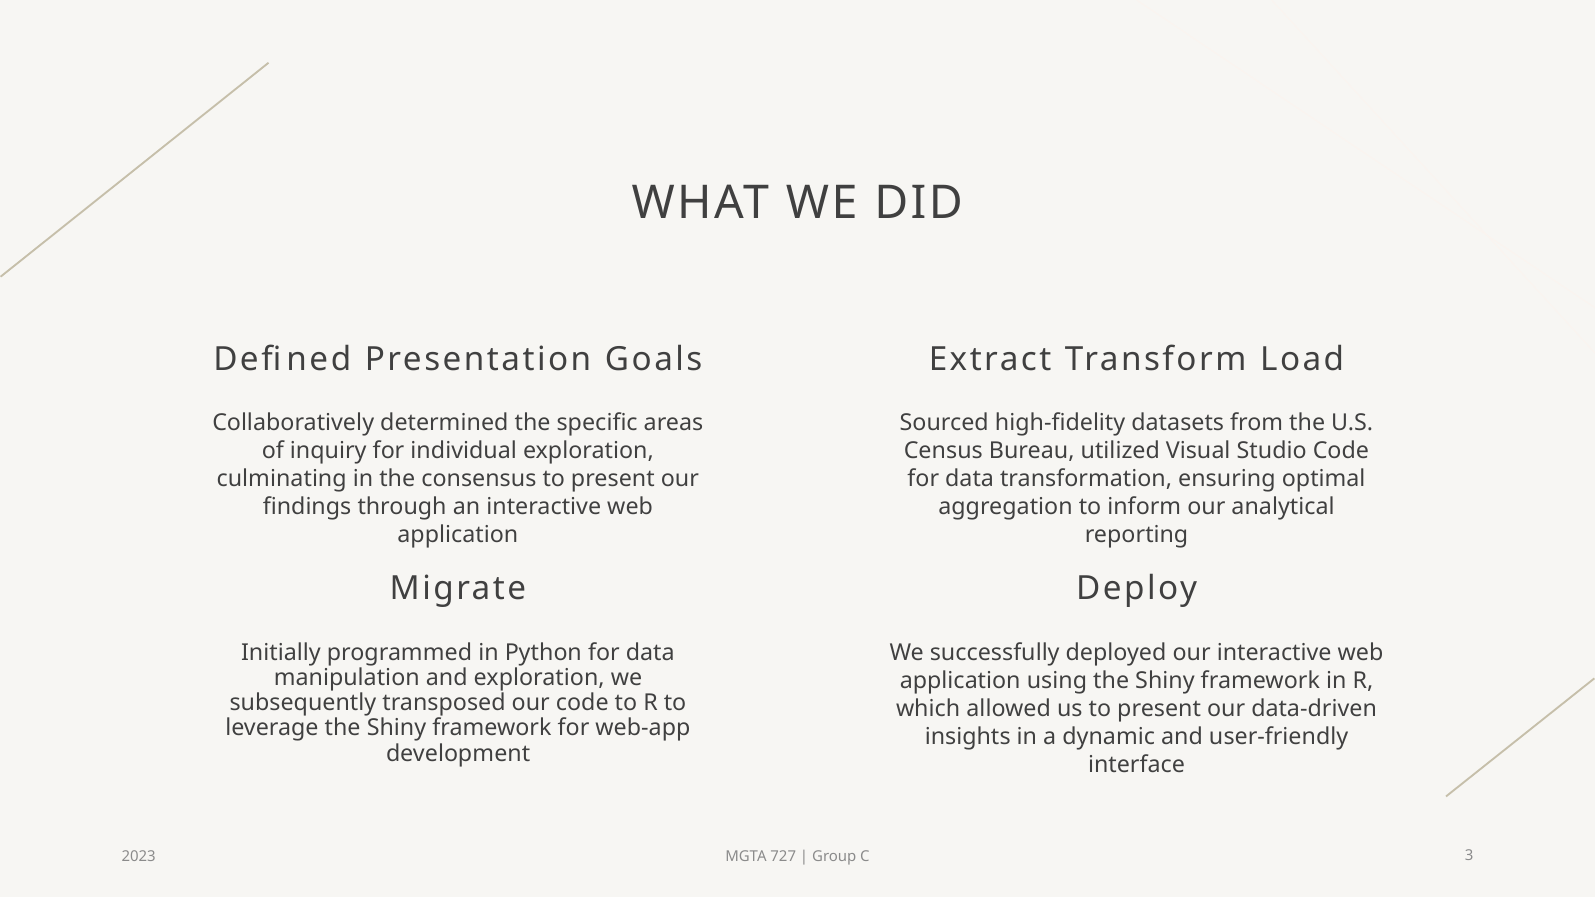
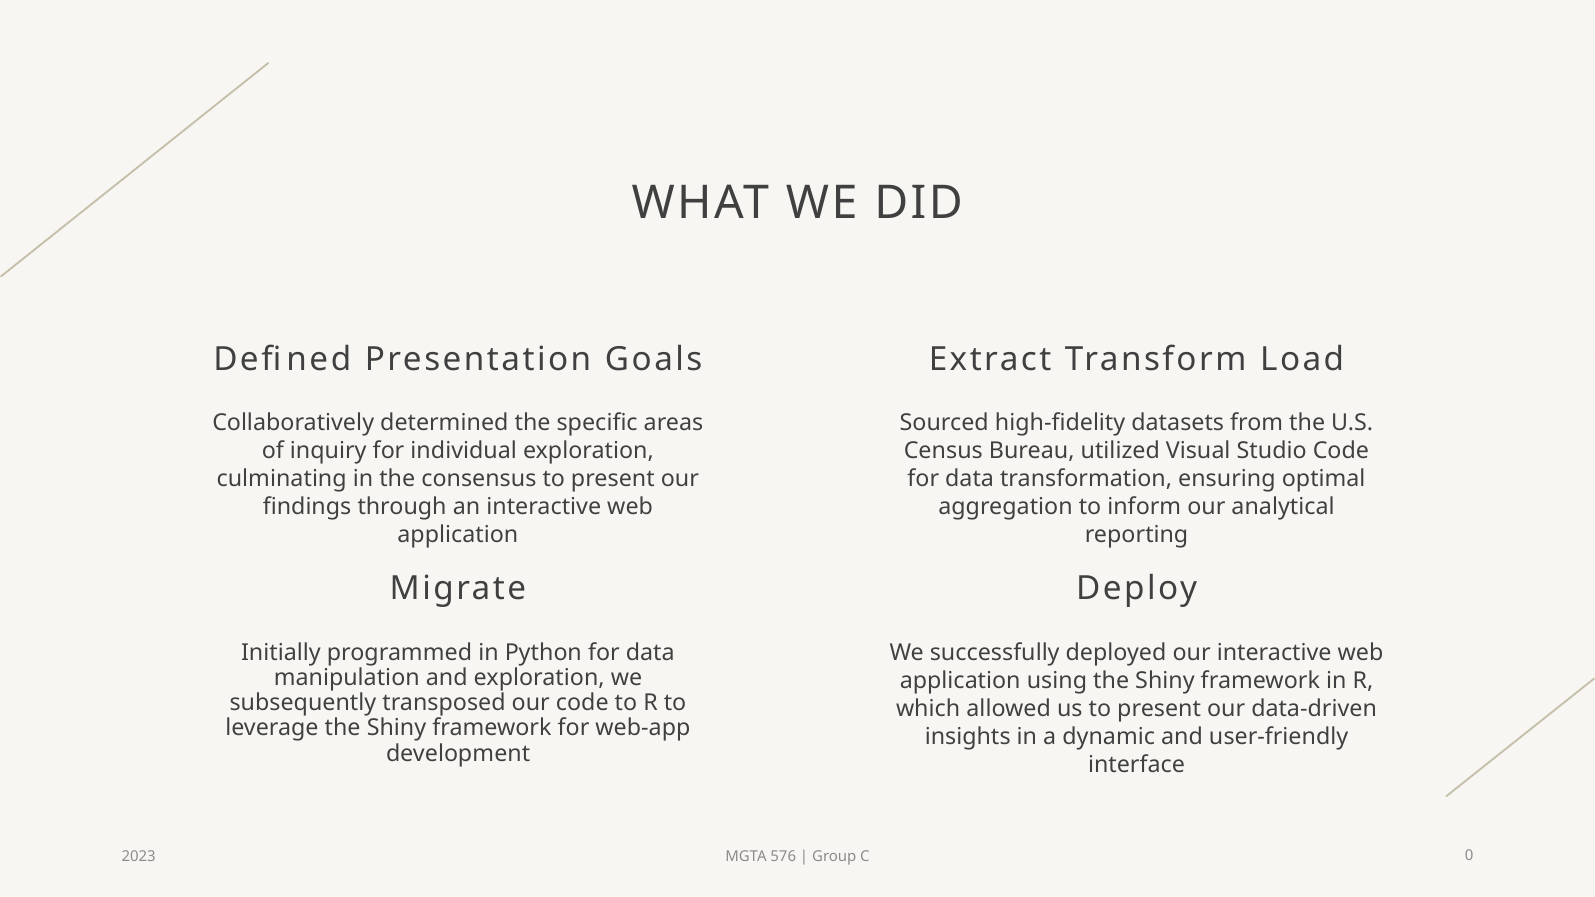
727: 727 -> 576
3: 3 -> 0
